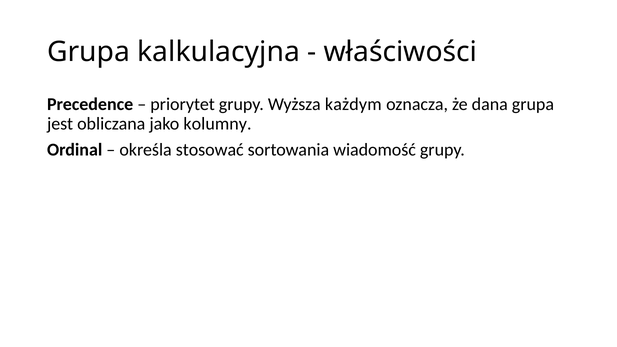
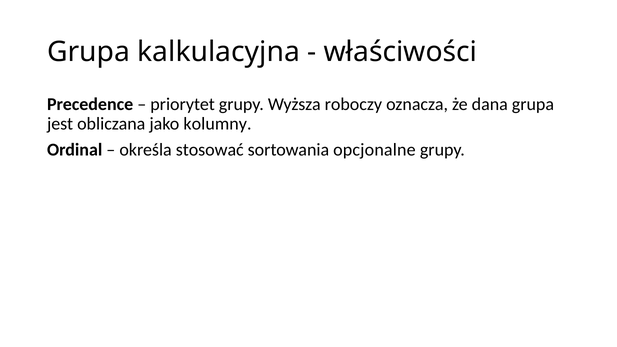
każdym: każdym -> roboczy
wiadomość: wiadomość -> opcjonalne
